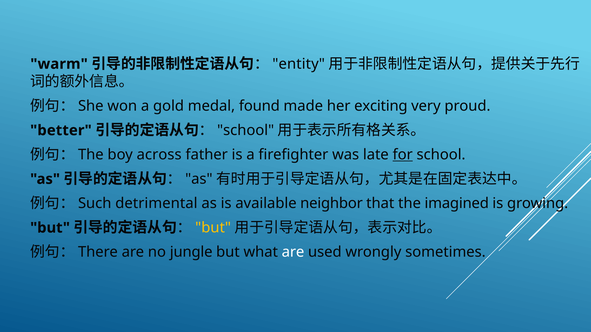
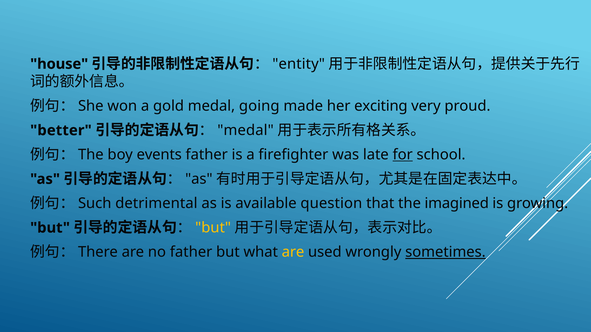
warm: warm -> house
found: found -> going
school at (246, 131): school -> medal
across: across -> events
neighbor: neighbor -> question
no jungle: jungle -> father
are at (293, 252) colour: white -> yellow
sometimes underline: none -> present
